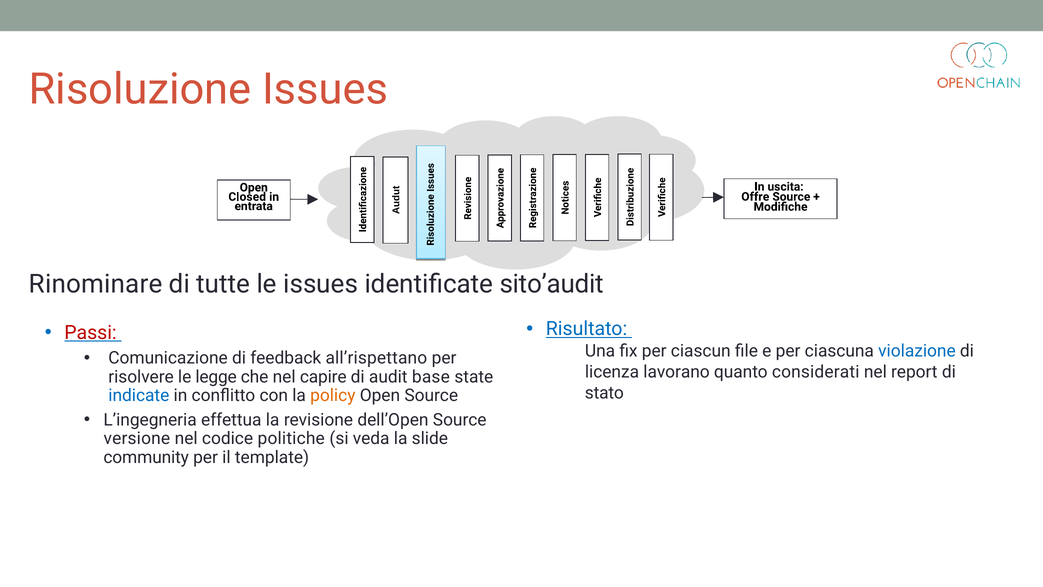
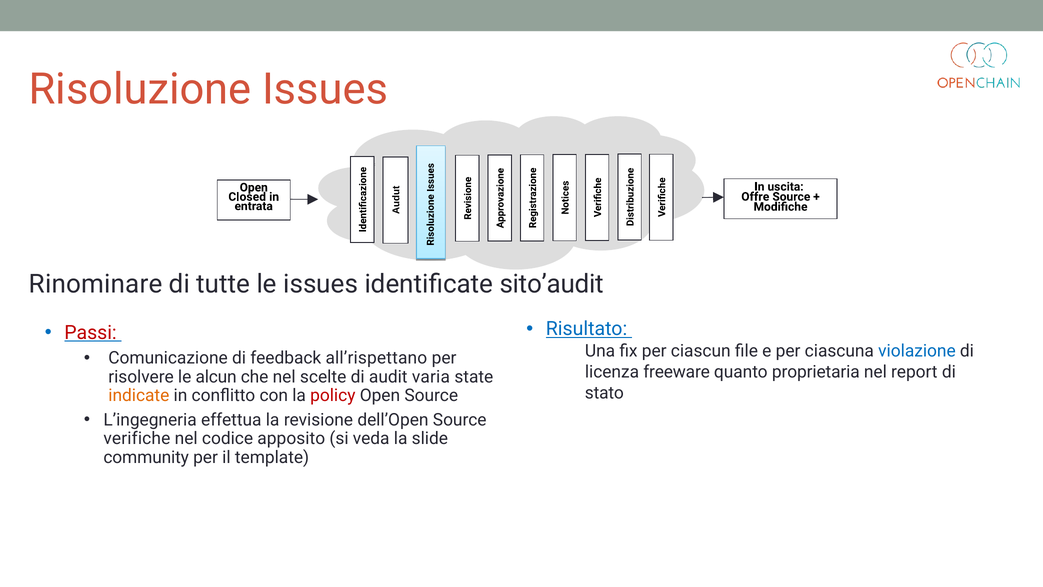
lavorano: lavorano -> freeware
considerati: considerati -> proprietaria
legge: legge -> alcun
capire: capire -> scelte
base: base -> varia
indicate colour: blue -> orange
policy colour: orange -> red
versione: versione -> verifiche
politiche: politiche -> apposito
